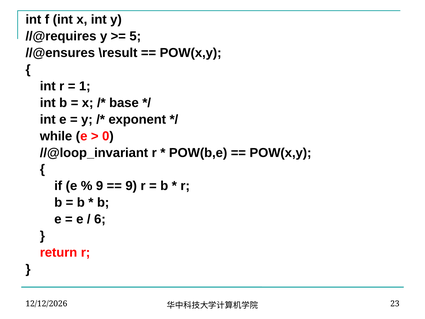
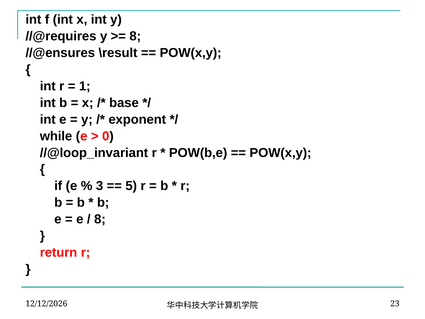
5 at (135, 36): 5 -> 8
9 at (100, 186): 9 -> 3
9 at (131, 186): 9 -> 5
6 at (100, 219): 6 -> 8
